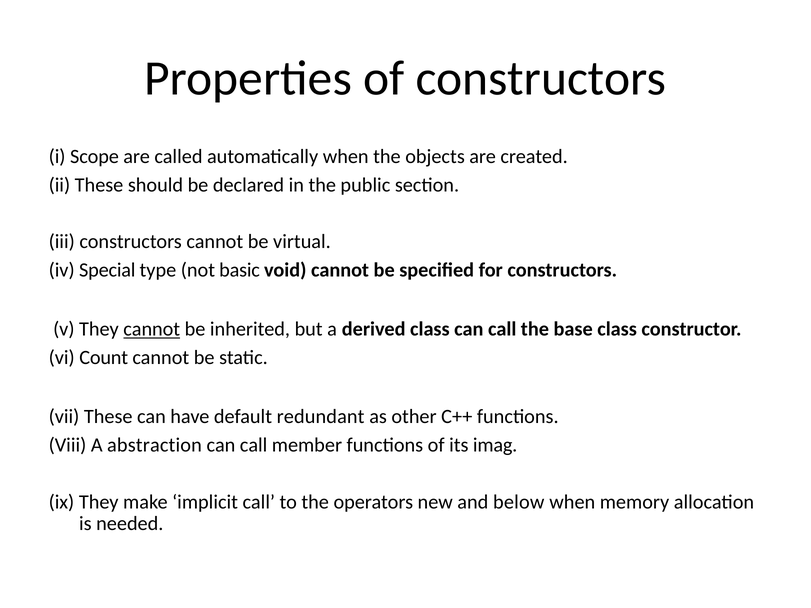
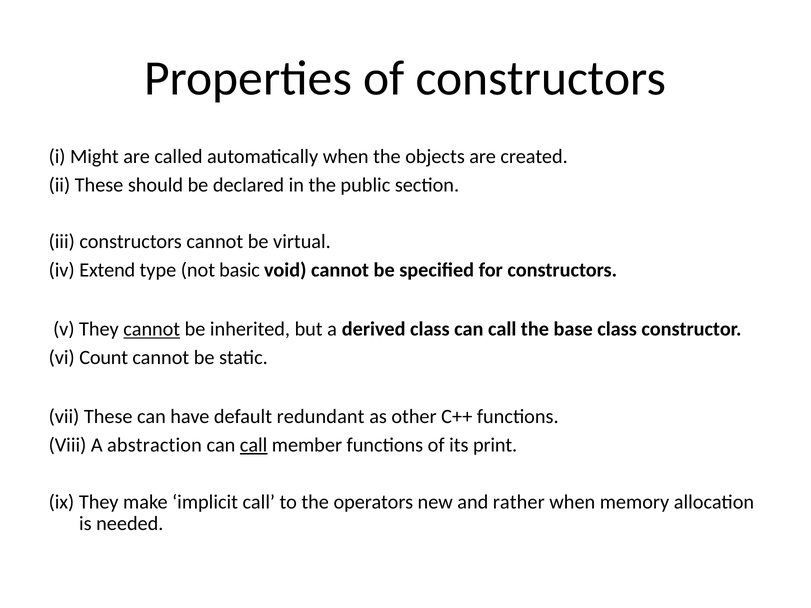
Scope: Scope -> Might
Special: Special -> Extend
call at (254, 445) underline: none -> present
imag: imag -> print
below: below -> rather
